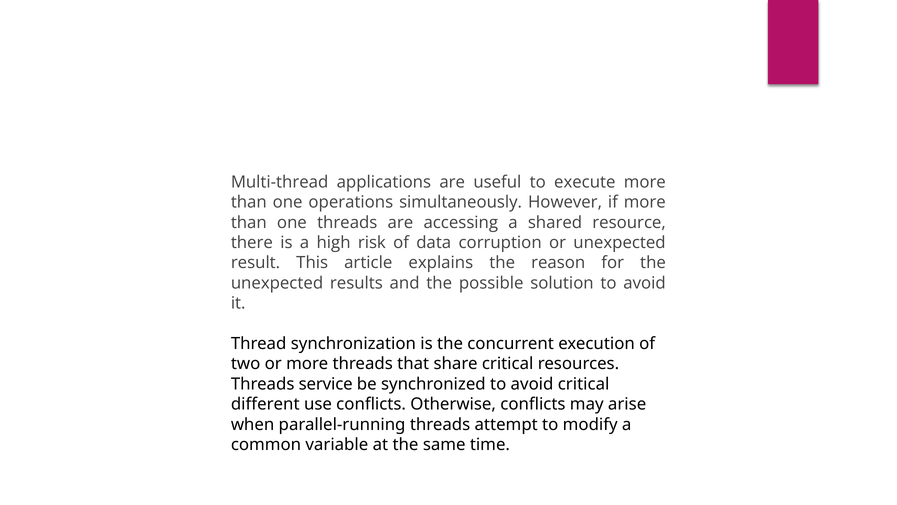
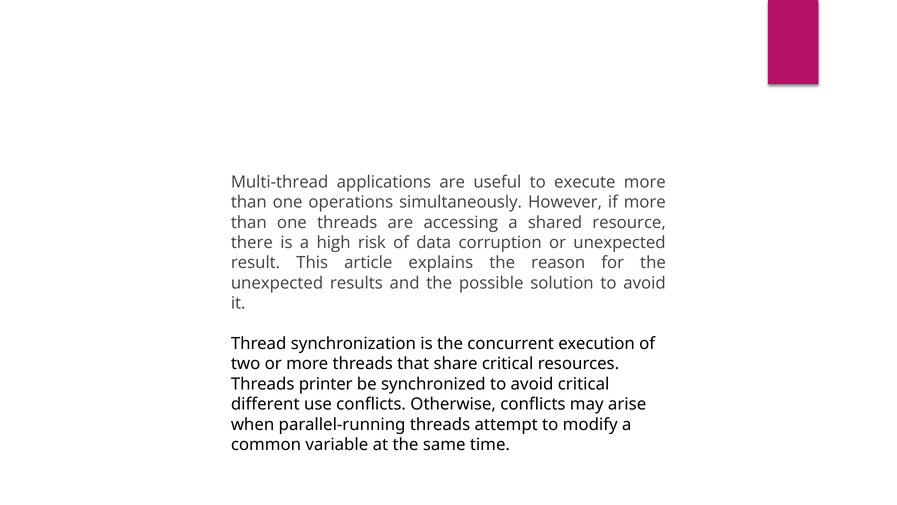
service: service -> printer
